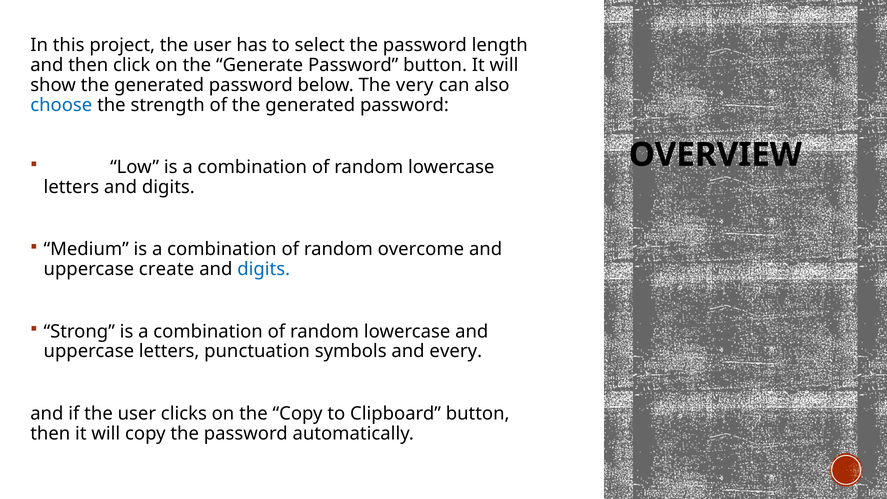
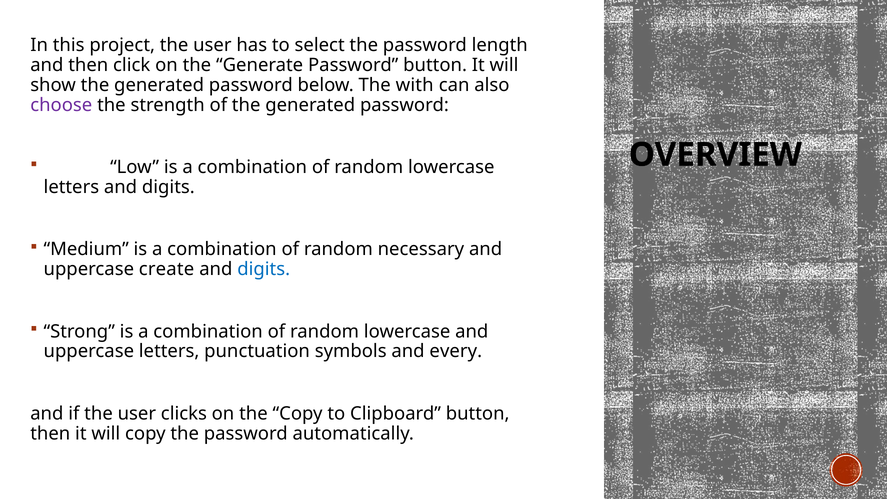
very: very -> with
choose colour: blue -> purple
overcome: overcome -> necessary
